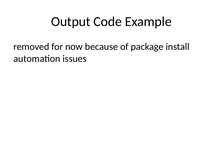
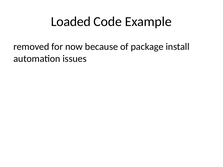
Output: Output -> Loaded
